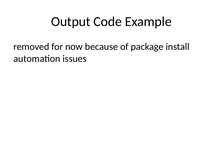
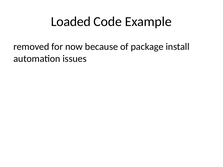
Output: Output -> Loaded
